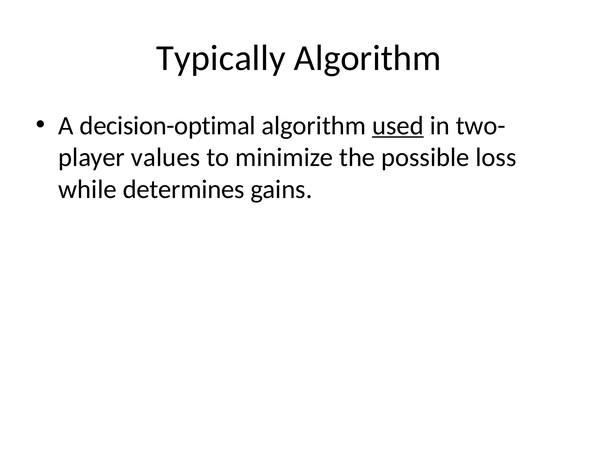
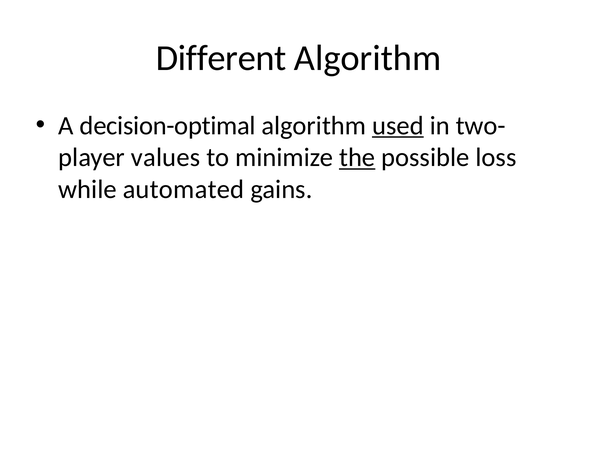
Typically: Typically -> Different
the underline: none -> present
determines: determines -> automated
